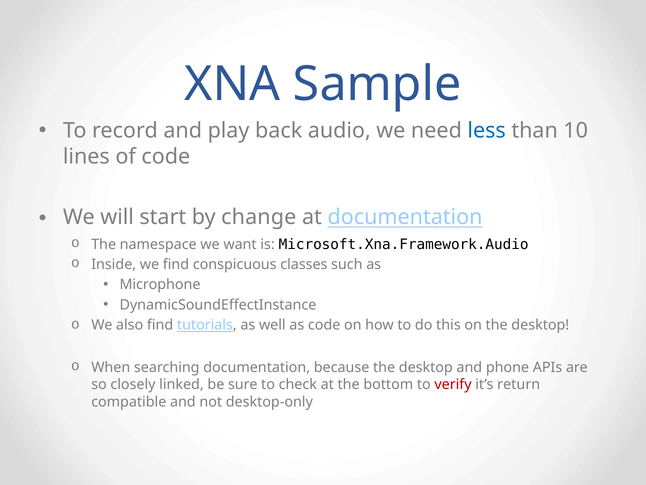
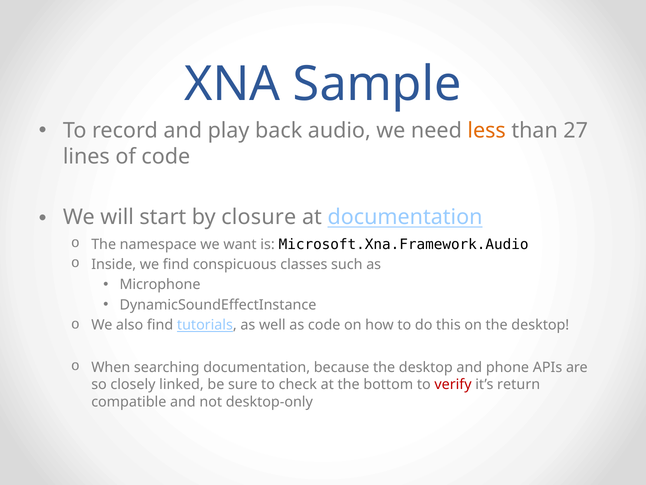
less colour: blue -> orange
10: 10 -> 27
change: change -> closure
